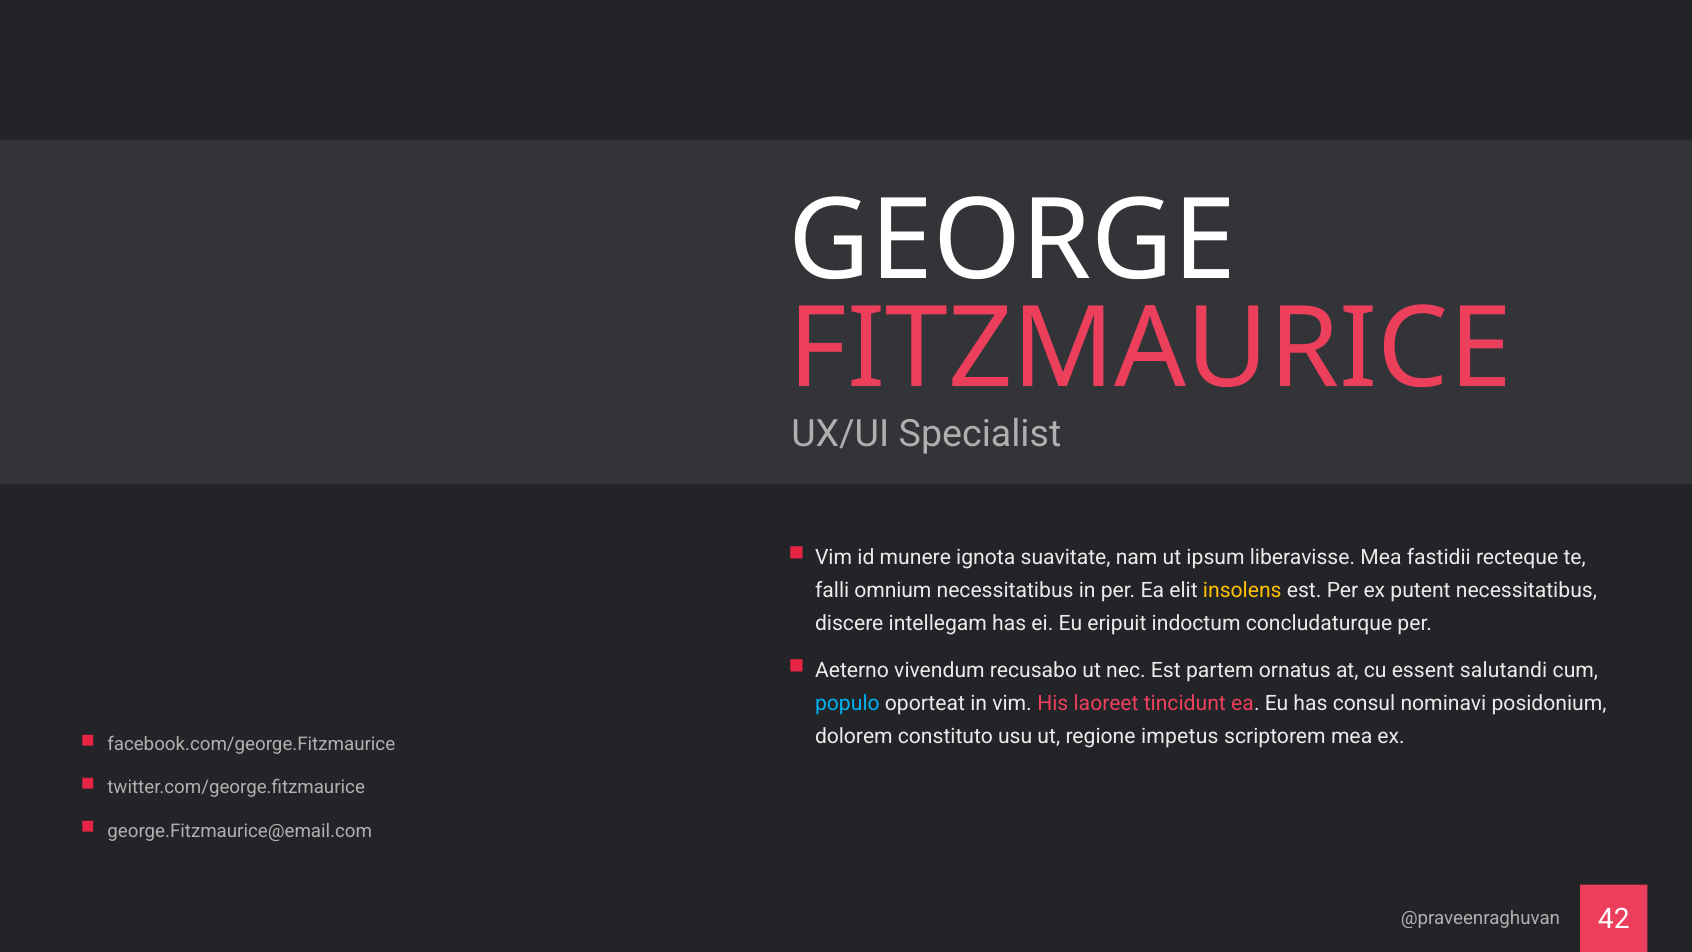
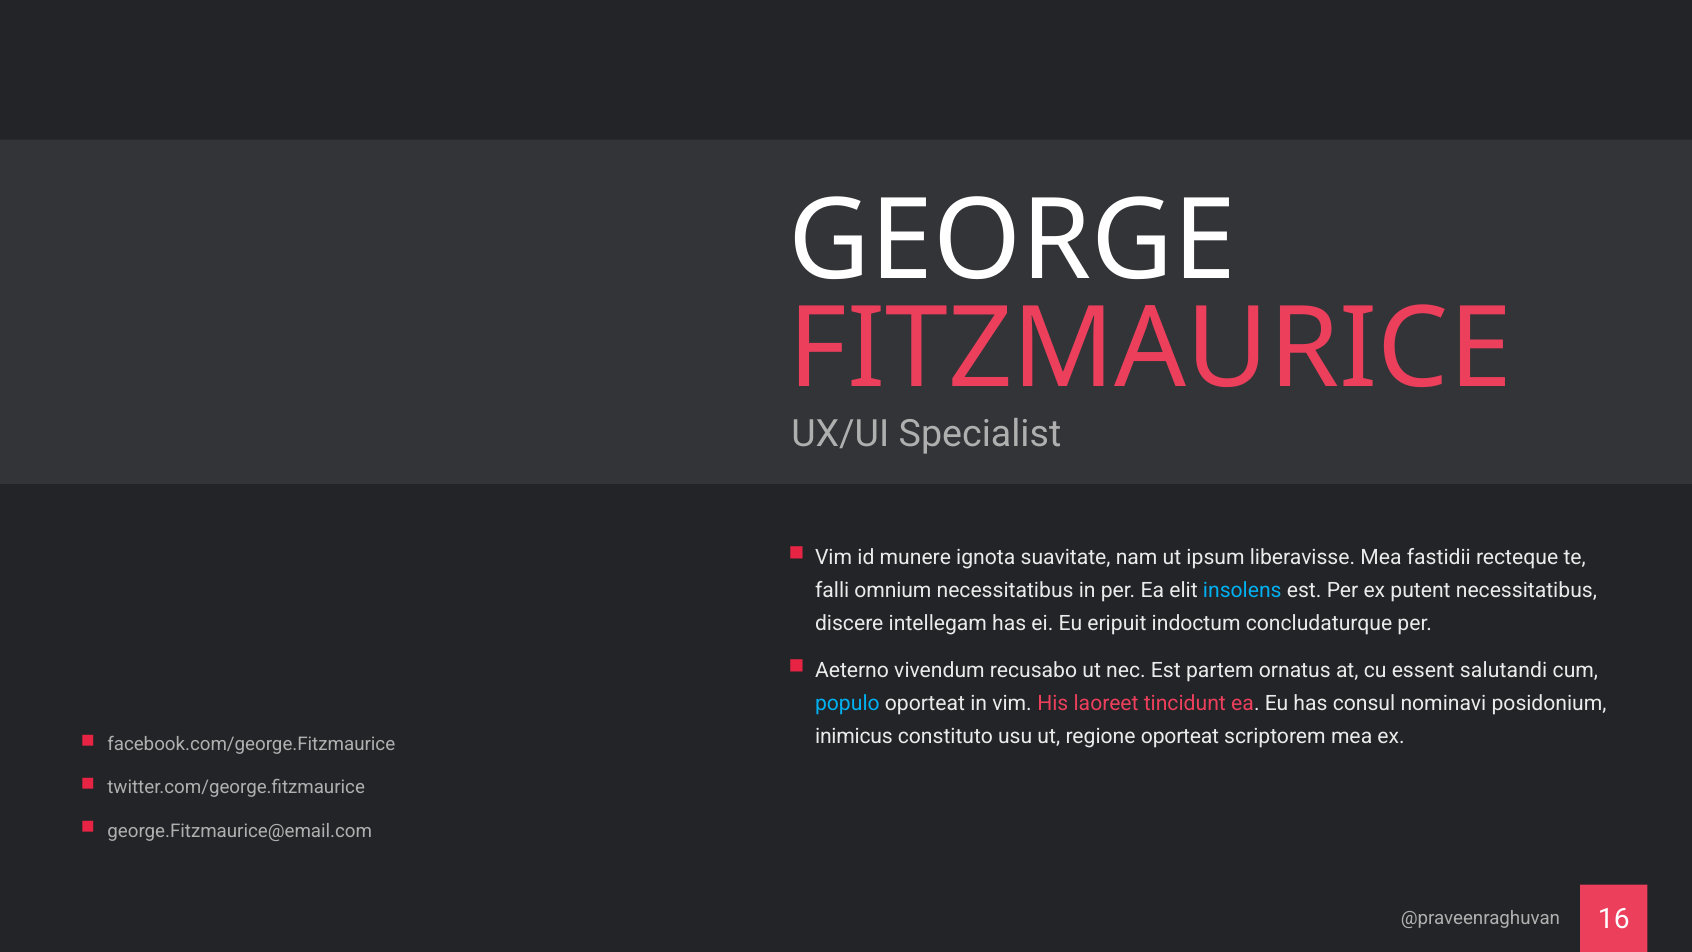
insolens colour: yellow -> light blue
dolorem: dolorem -> inimicus
regione impetus: impetus -> oporteat
42: 42 -> 16
